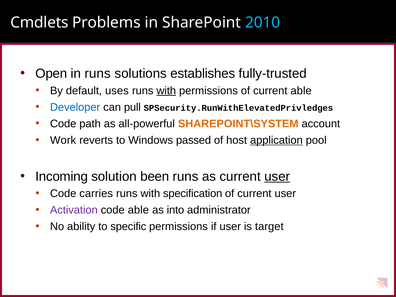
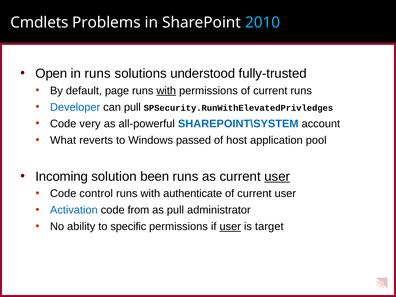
establishes: establishes -> understood
uses: uses -> page
current able: able -> runs
path: path -> very
SHAREPOINT\SYSTEM colour: orange -> blue
Work: Work -> What
application underline: present -> none
carries: carries -> control
specification: specification -> authenticate
Activation colour: purple -> blue
code able: able -> from
as into: into -> pull
user at (230, 227) underline: none -> present
